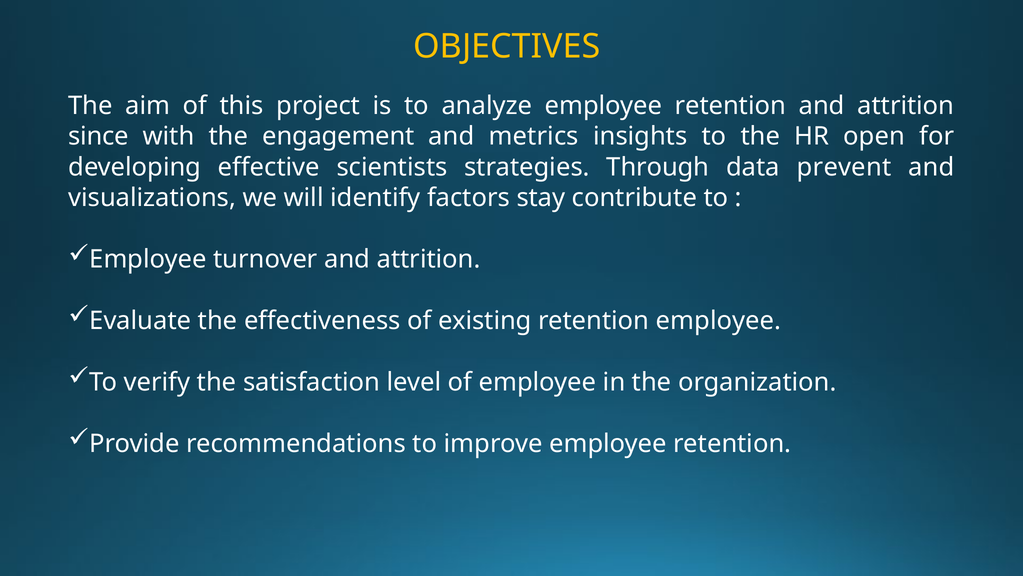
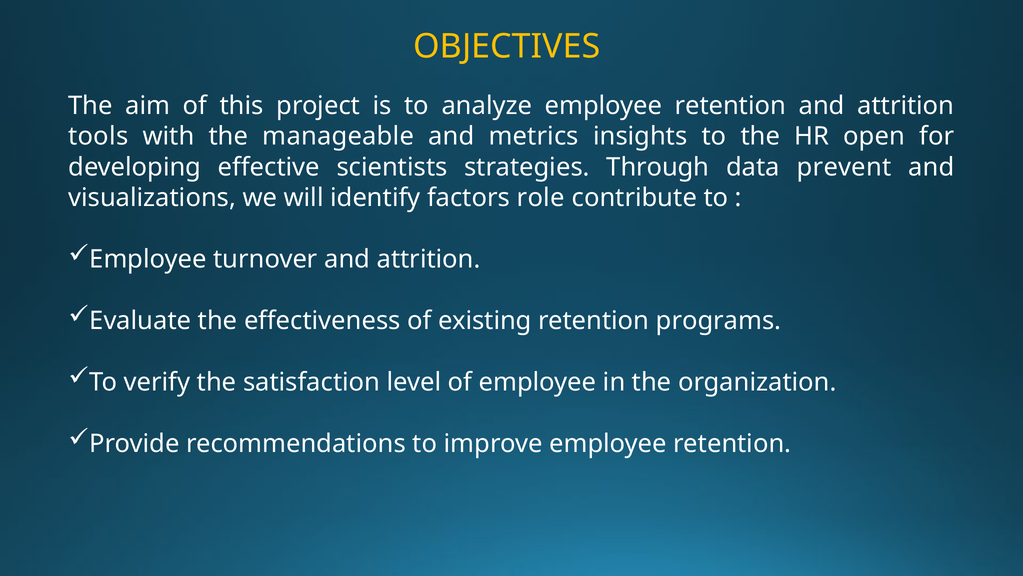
since: since -> tools
engagement: engagement -> manageable
stay: stay -> role
retention employee: employee -> programs
